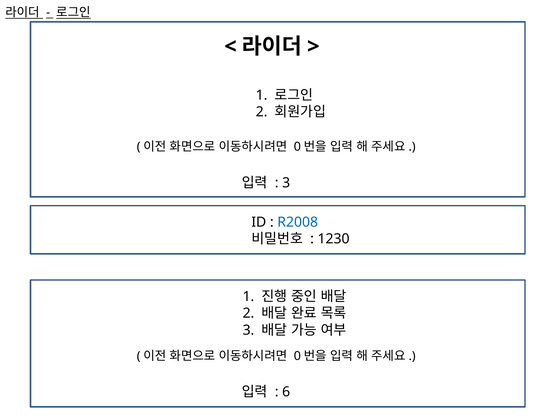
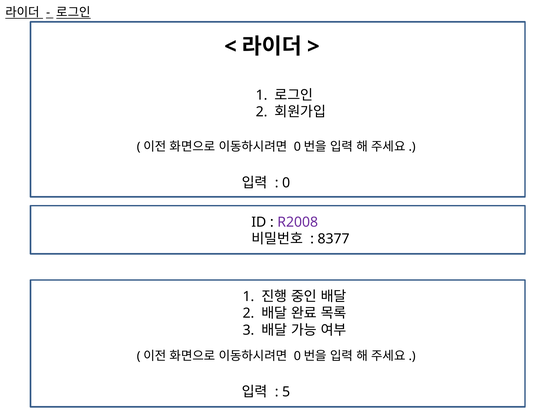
3 at (286, 183): 3 -> 0
R2008 colour: blue -> purple
1230: 1230 -> 8377
6: 6 -> 5
